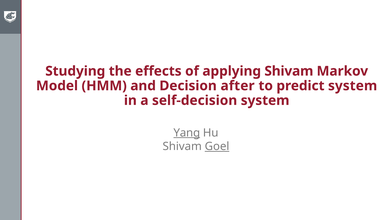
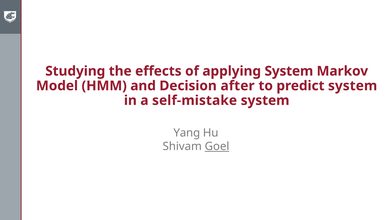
applying Shivam: Shivam -> System
self-decision: self-decision -> self-mistake
Yang underline: present -> none
